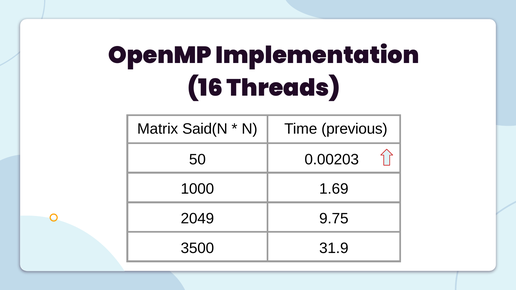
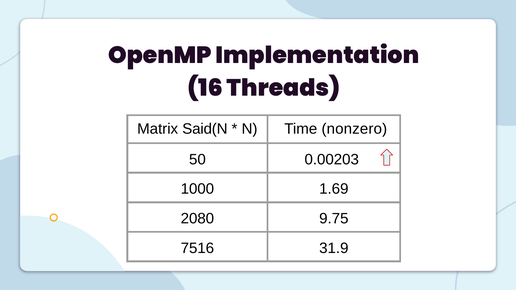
previous: previous -> nonzero
2049: 2049 -> 2080
3500: 3500 -> 7516
